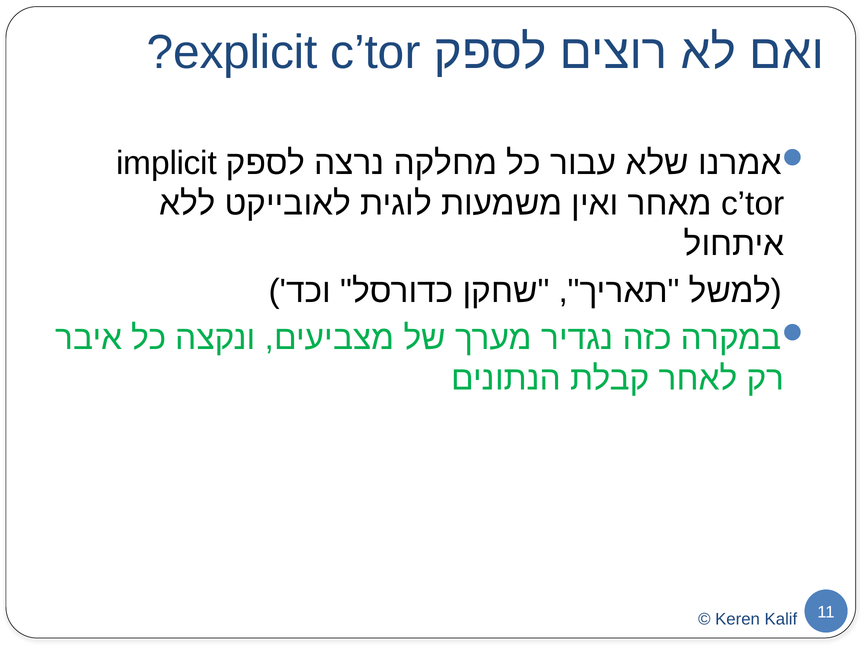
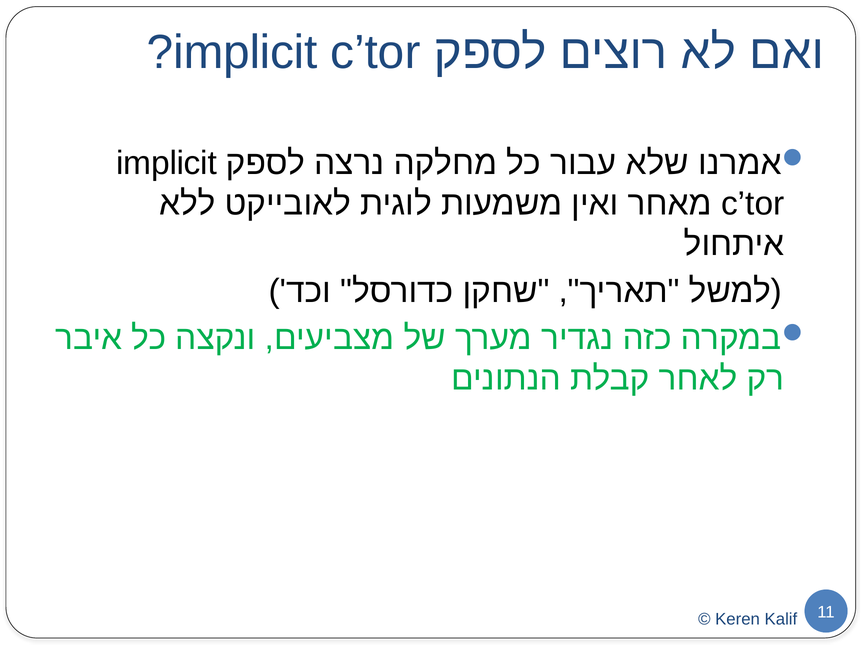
explicit at (245, 52): explicit -> implicit
